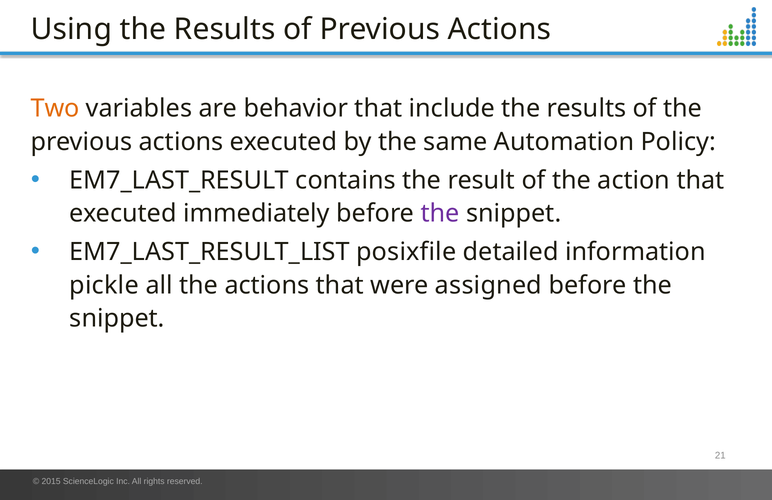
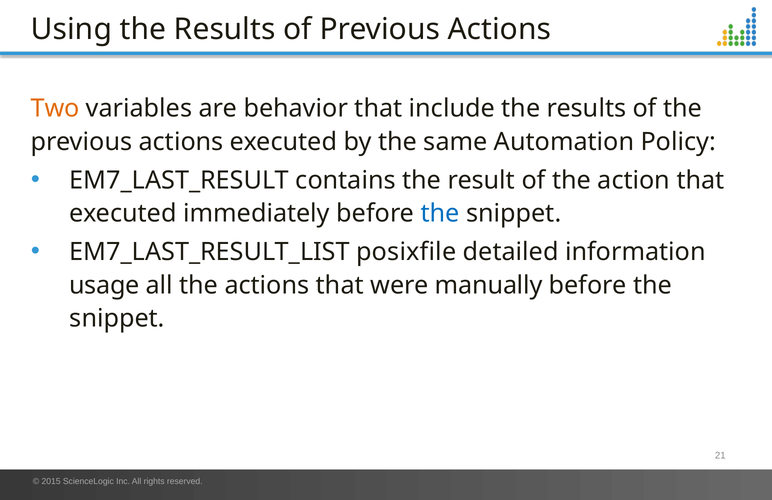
the at (440, 213) colour: purple -> blue
pickle: pickle -> usage
assigned: assigned -> manually
